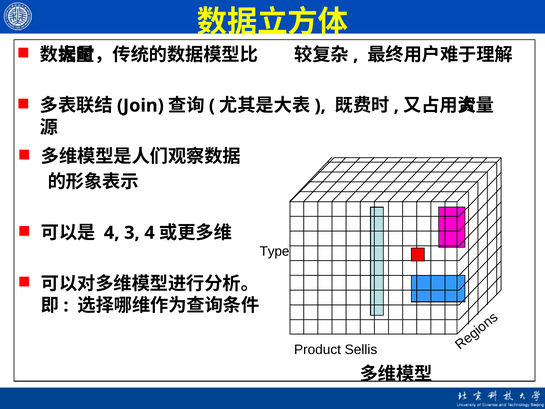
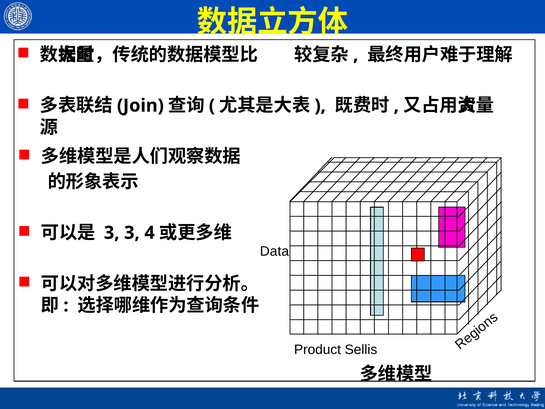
4 at (112, 233): 4 -> 3
Type: Type -> Data
